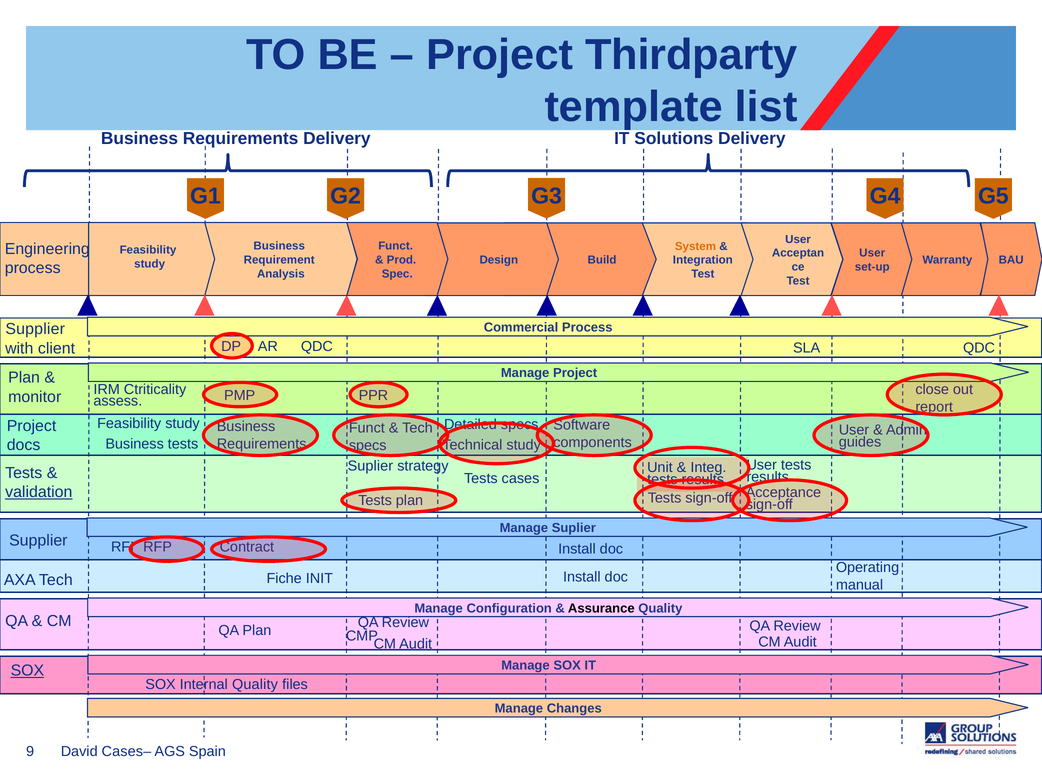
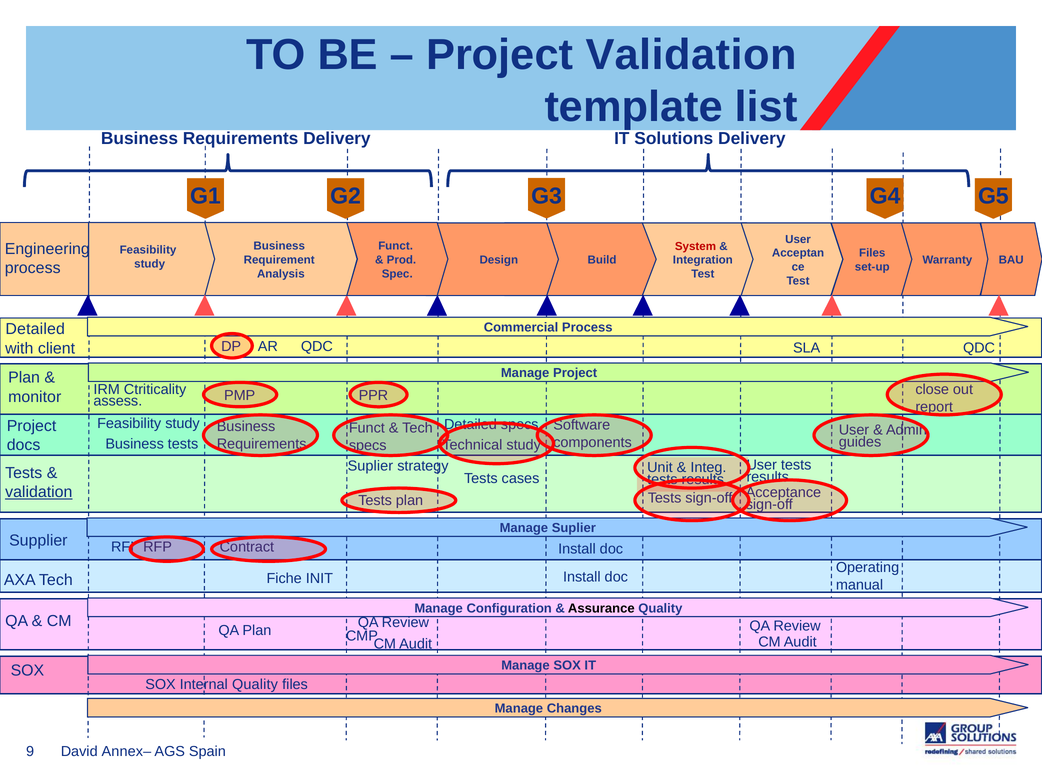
Project Thirdparty: Thirdparty -> Validation
System colour: orange -> red
User at (872, 253): User -> Files
Supplier at (35, 329): Supplier -> Detailed
SOX at (27, 671) underline: present -> none
Cases–: Cases– -> Annex–
